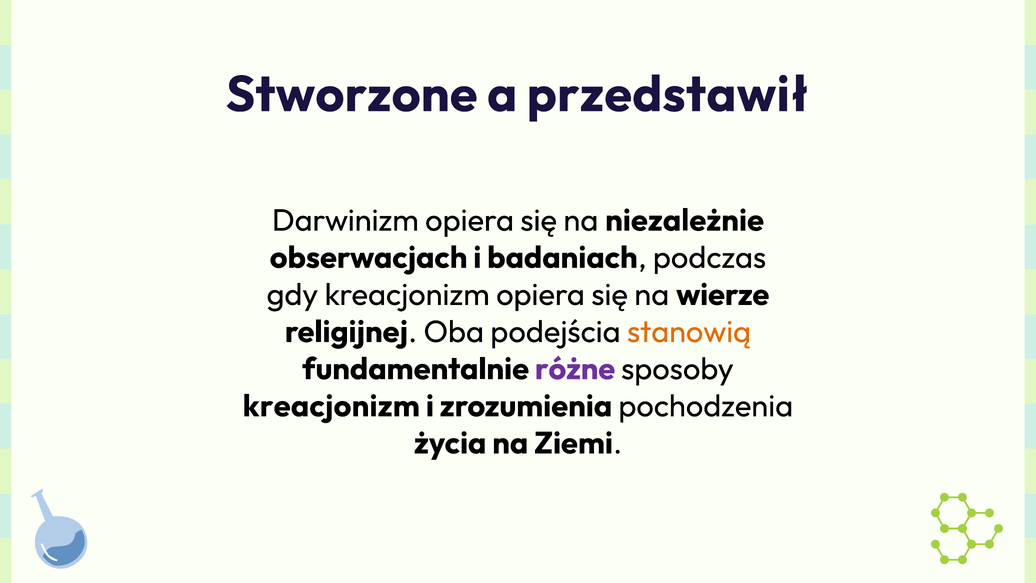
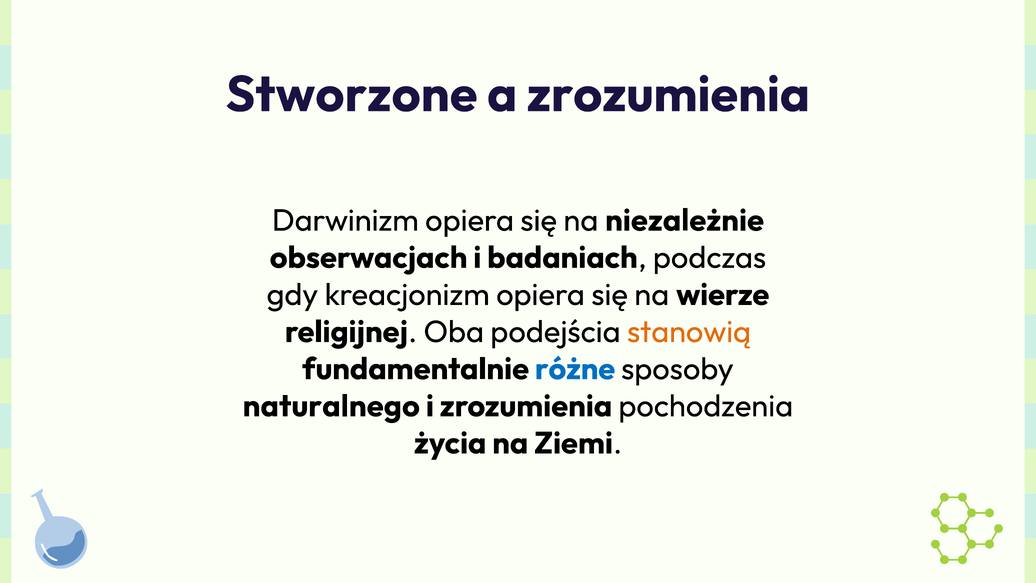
a przedstawił: przedstawił -> zrozumienia
różne colour: purple -> blue
kreacjonizm at (331, 406): kreacjonizm -> naturalnego
